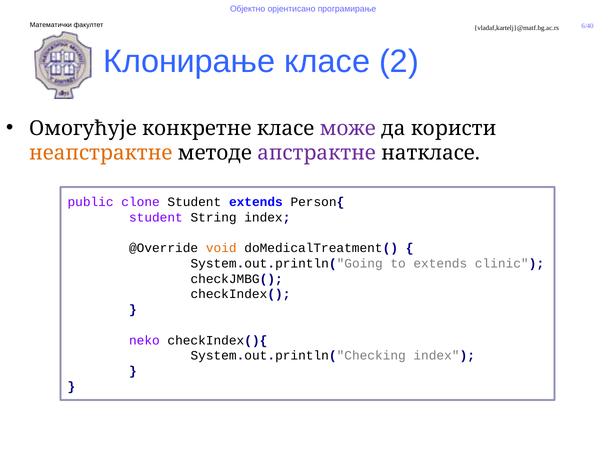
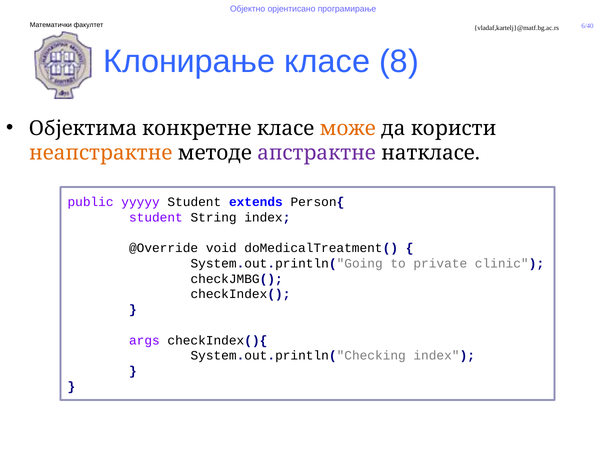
2: 2 -> 8
Омогућује: Омогућује -> Објектима
може colour: purple -> orange
clone: clone -> yyyyy
void colour: orange -> black
to extends: extends -> private
neko: neko -> args
